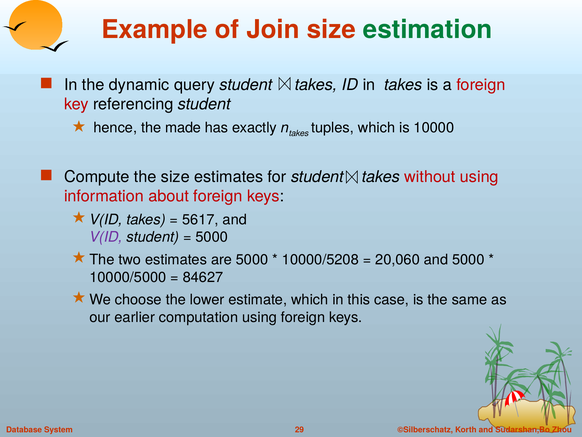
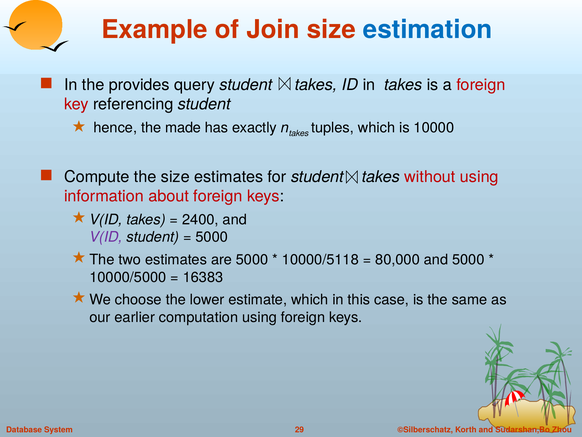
estimation colour: green -> blue
dynamic: dynamic -> provides
5617: 5617 -> 2400
10000/5208: 10000/5208 -> 10000/5118
20,060: 20,060 -> 80,000
84627: 84627 -> 16383
